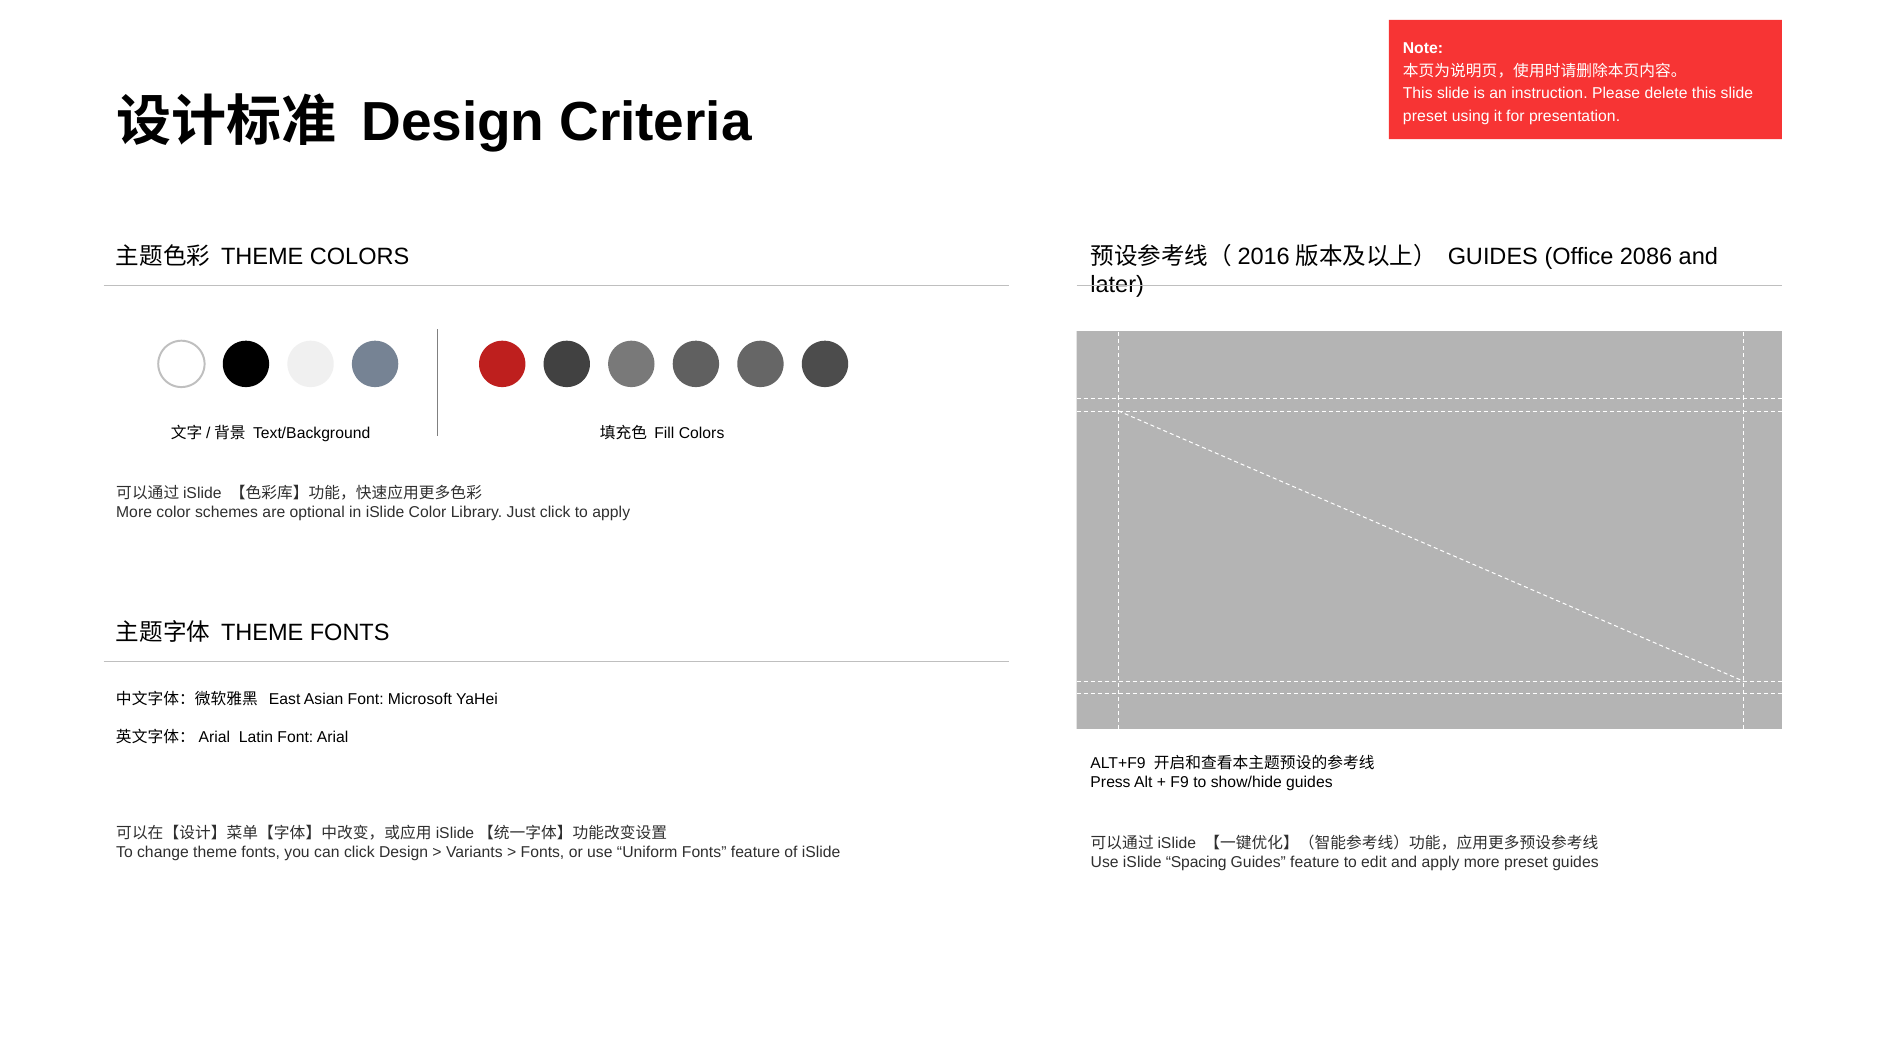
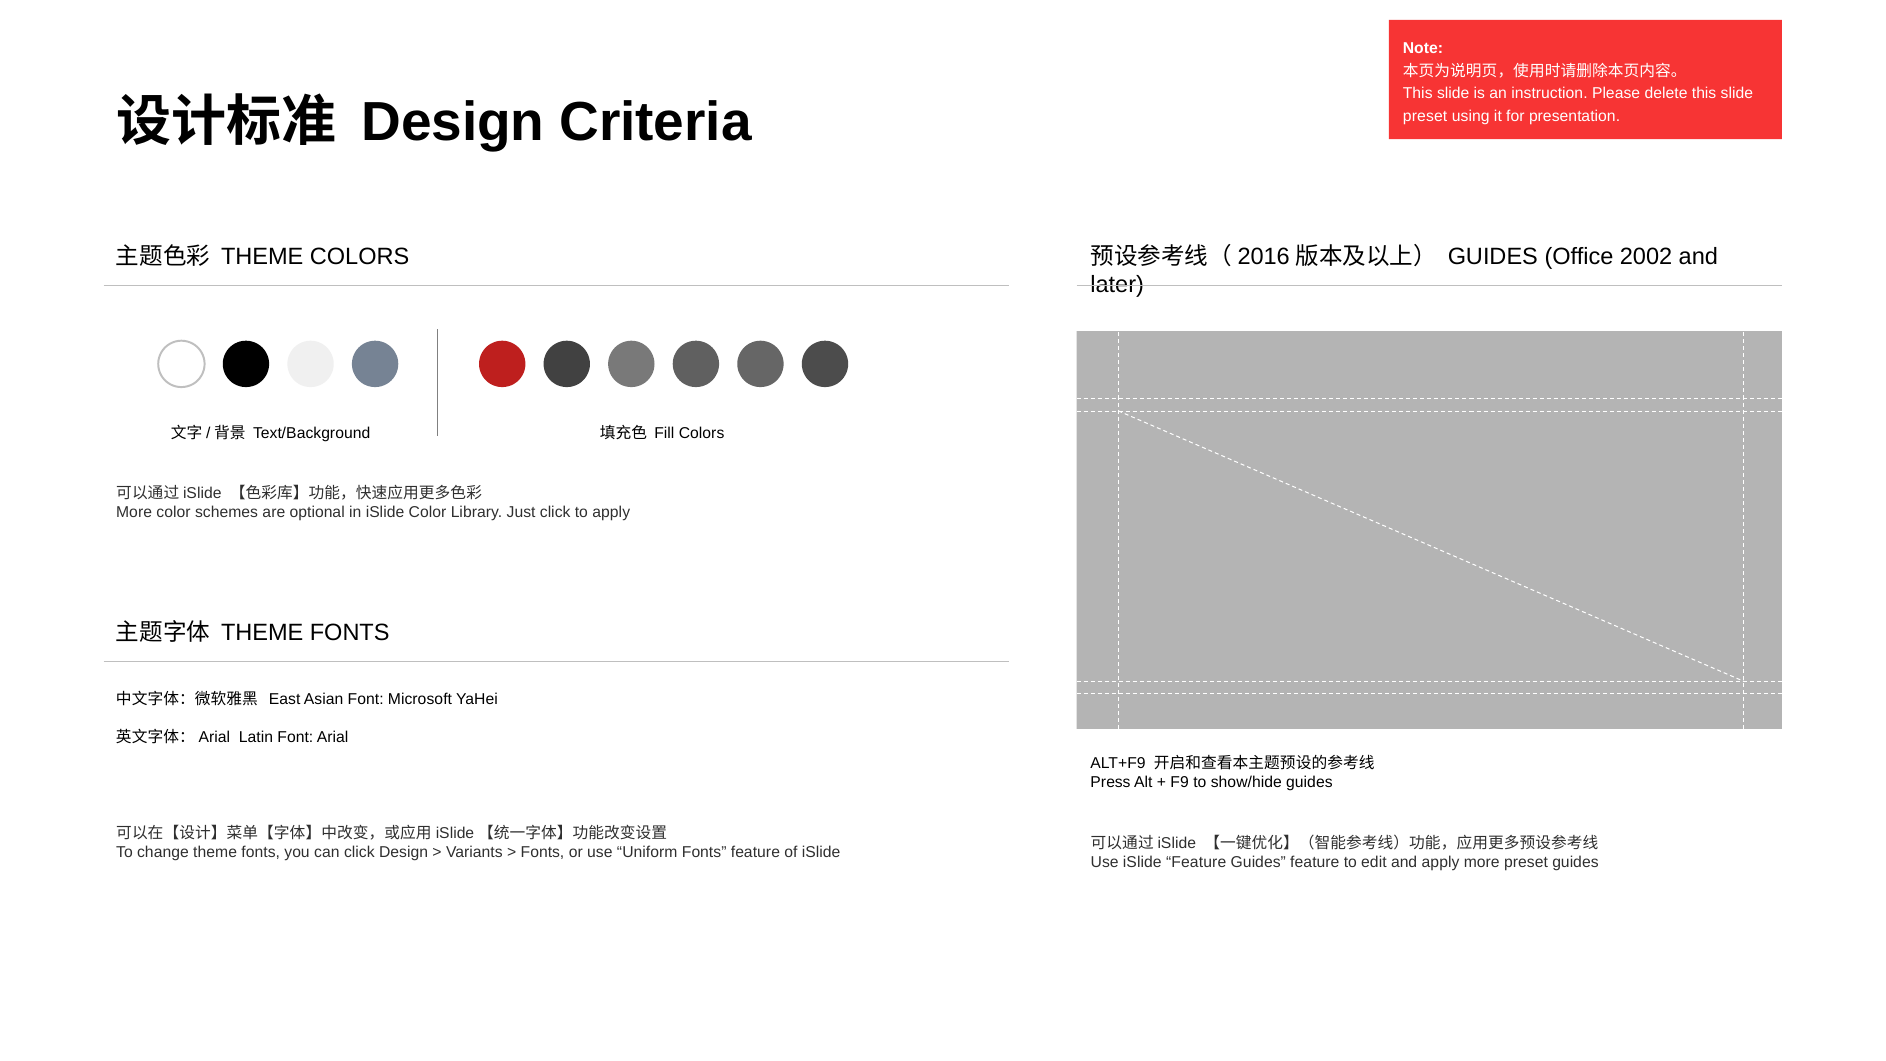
2086: 2086 -> 2002
iSlide Spacing: Spacing -> Feature
